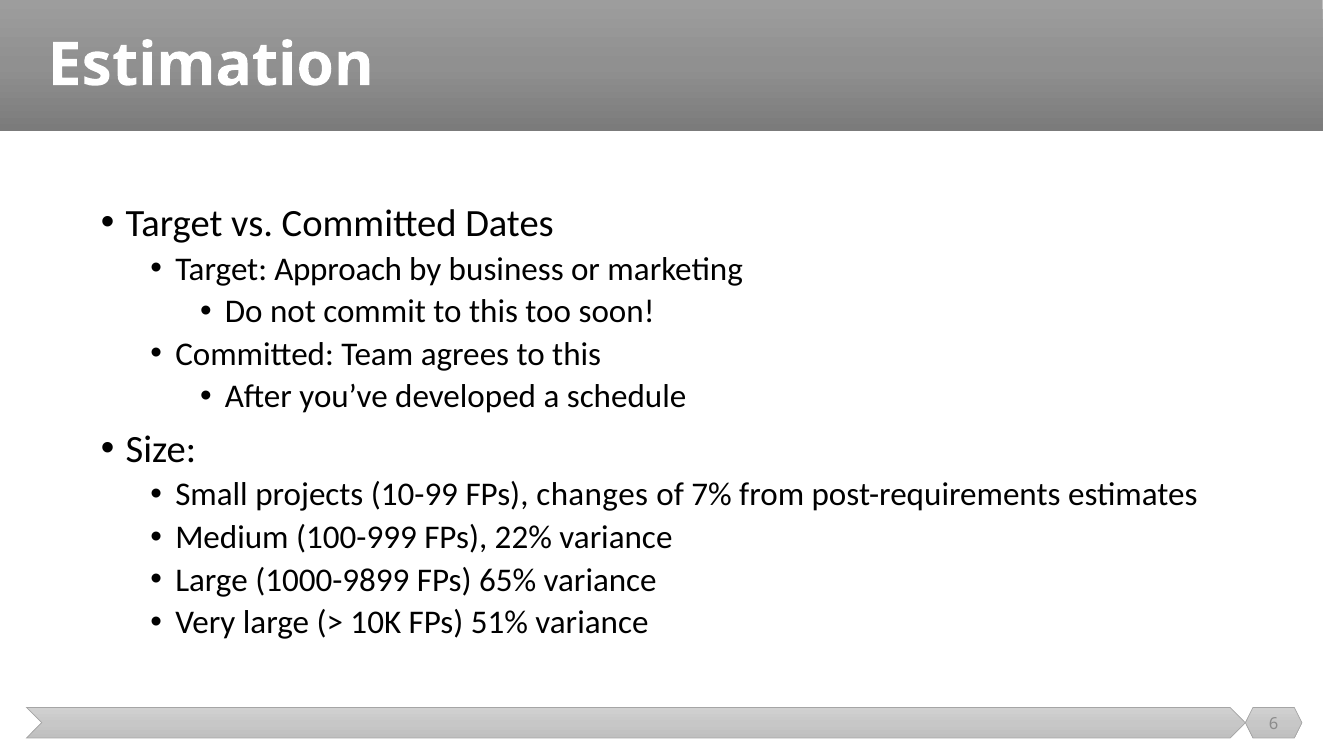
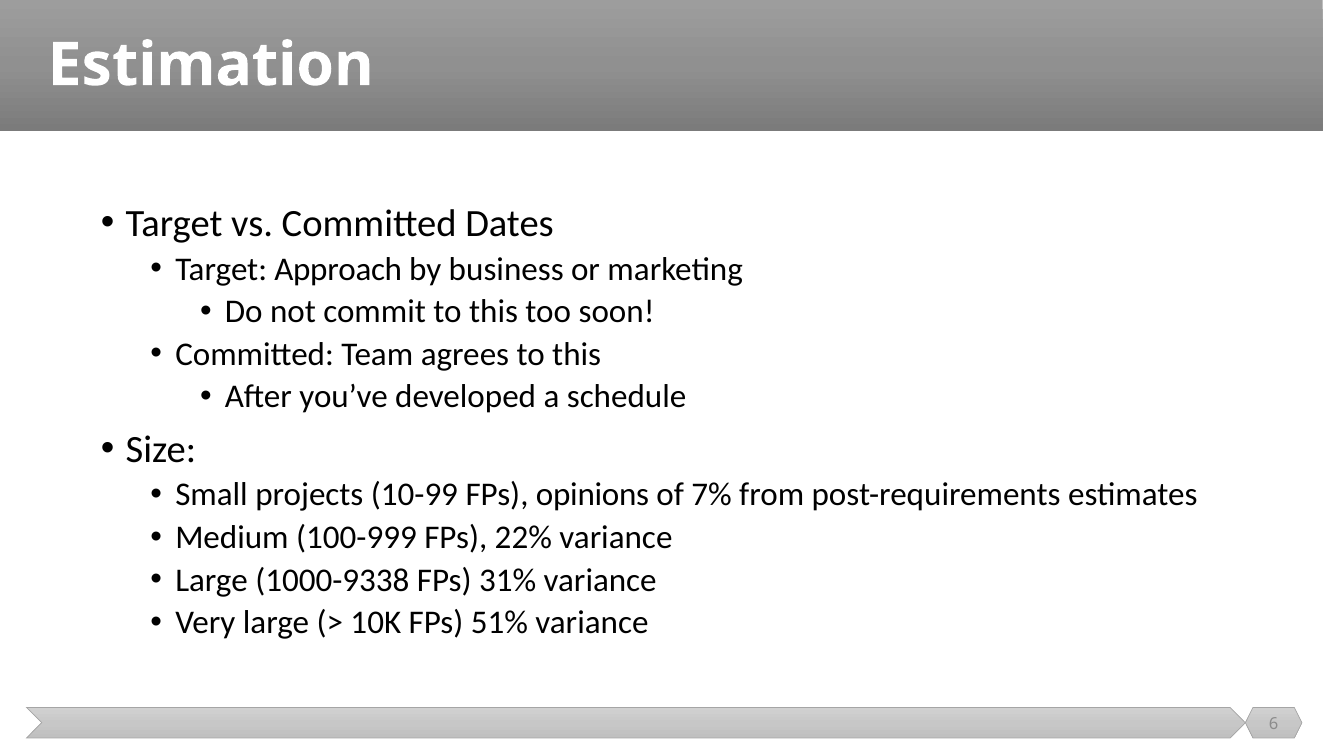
changes: changes -> opinions
1000-9899: 1000-9899 -> 1000-9338
65%: 65% -> 31%
